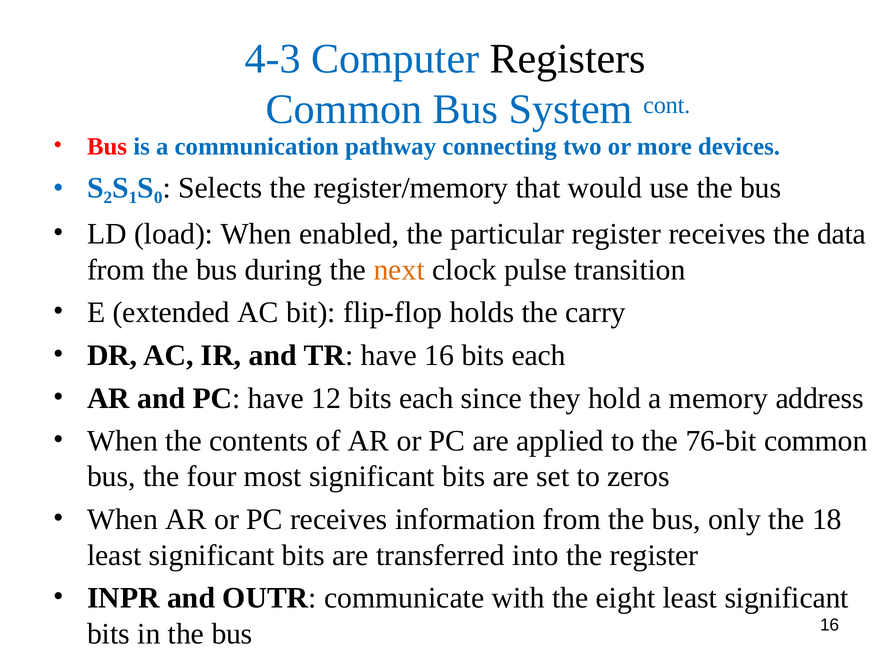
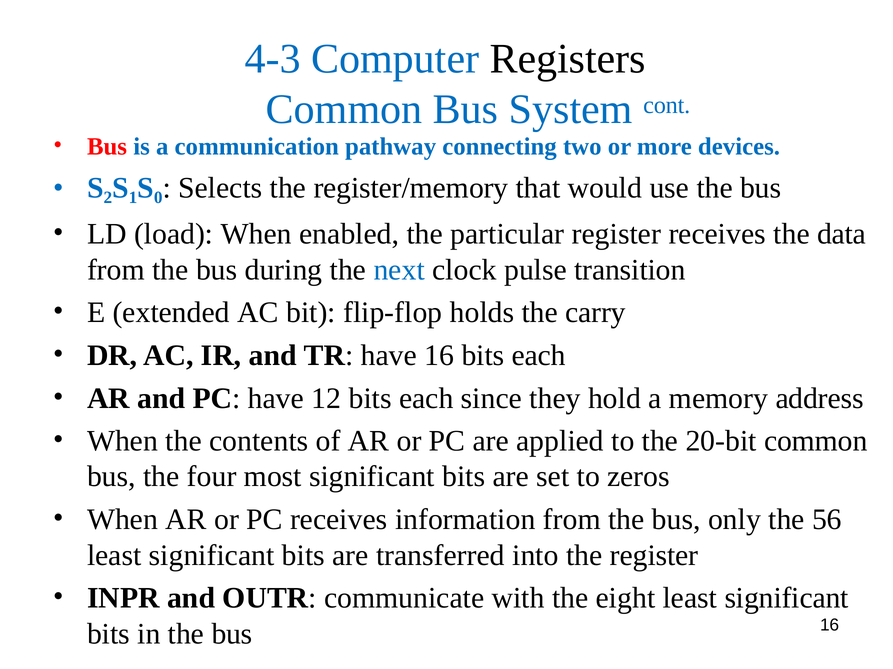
next colour: orange -> blue
76-bit: 76-bit -> 20-bit
18: 18 -> 56
